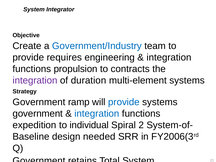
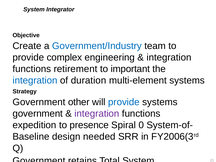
requires: requires -> complex
propulsion: propulsion -> retirement
contracts: contracts -> important
integration at (35, 80) colour: purple -> blue
Government ramp: ramp -> other
integration at (97, 114) colour: blue -> purple
individual: individual -> presence
2 at (141, 125): 2 -> 0
